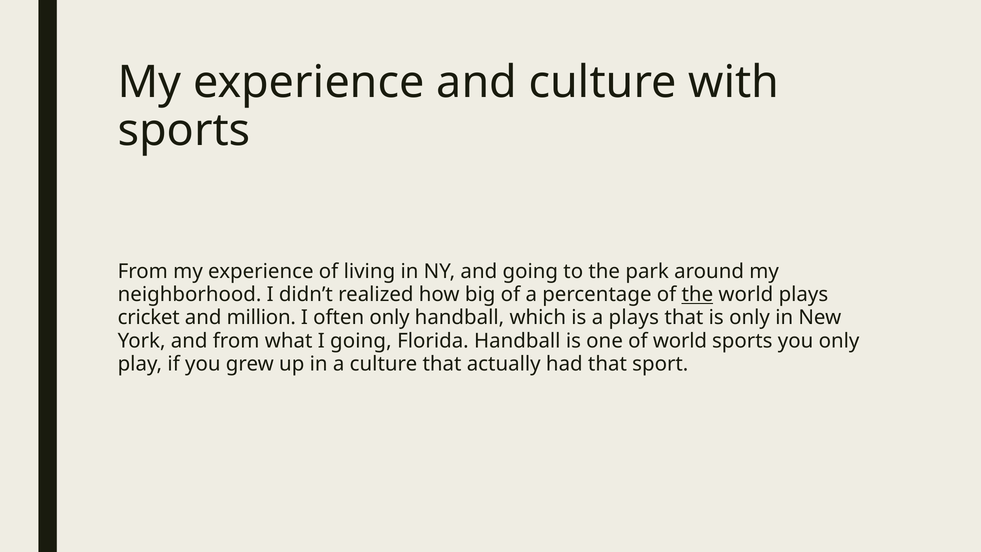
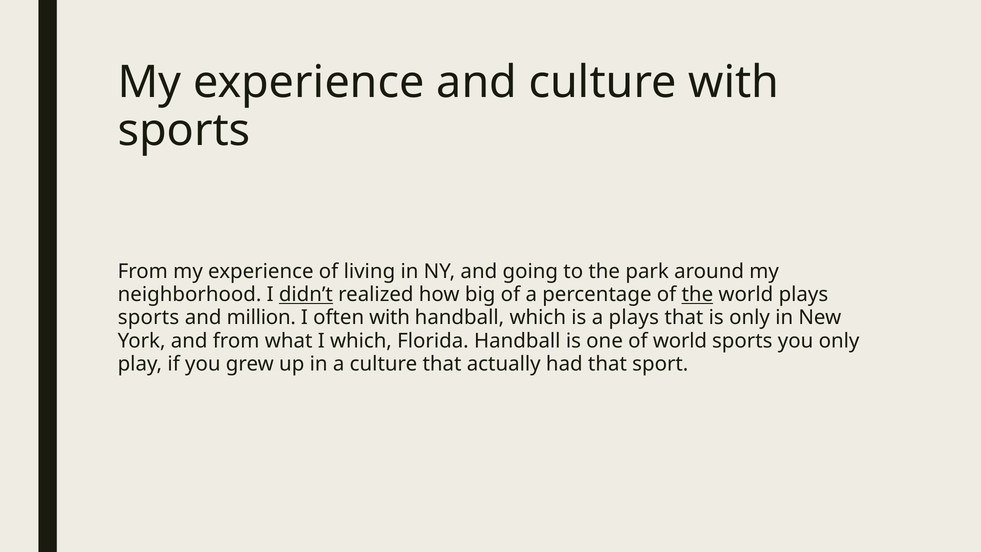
didn’t underline: none -> present
cricket at (149, 318): cricket -> sports
often only: only -> with
I going: going -> which
